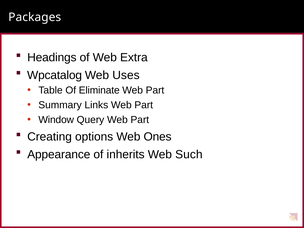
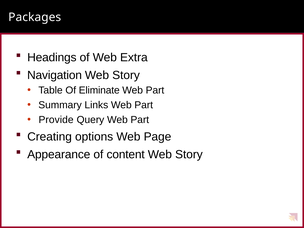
Wpcatalog: Wpcatalog -> Navigation
Uses at (126, 75): Uses -> Story
Window: Window -> Provide
Ones: Ones -> Page
inherits: inherits -> content
Such at (189, 154): Such -> Story
